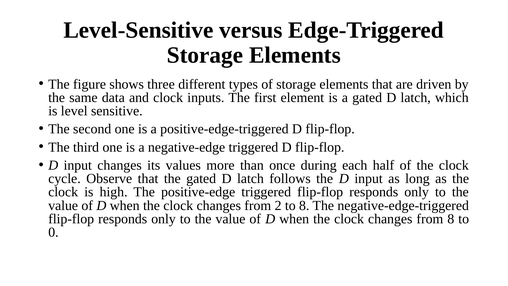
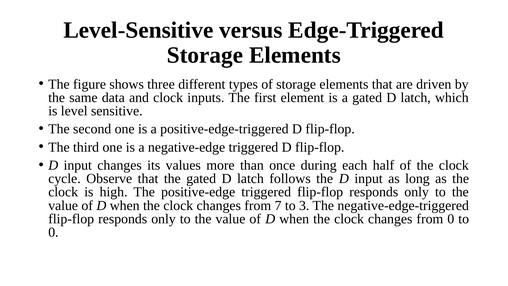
2: 2 -> 7
to 8: 8 -> 3
from 8: 8 -> 0
